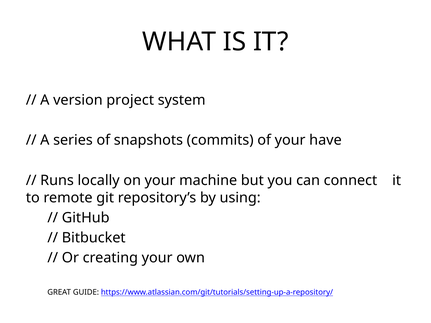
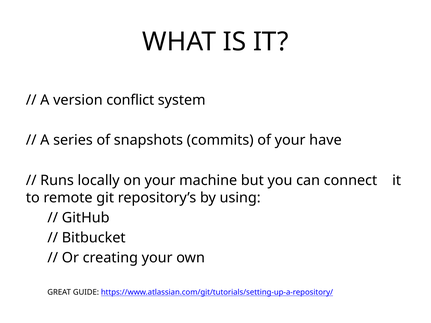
project: project -> conflict
